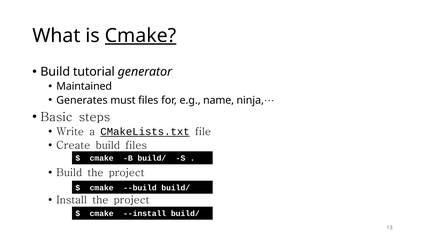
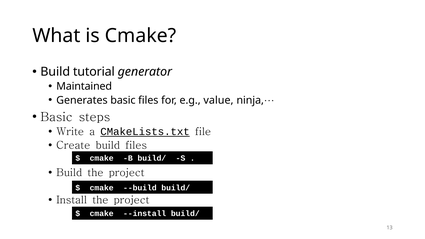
Cmake at (141, 36) underline: present -> none
Generates must: must -> basic
name: name -> value
